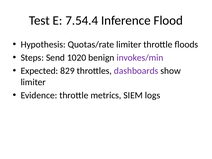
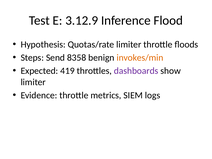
7.54.4: 7.54.4 -> 3.12.9
1020: 1020 -> 8358
invokes/min colour: purple -> orange
829: 829 -> 419
